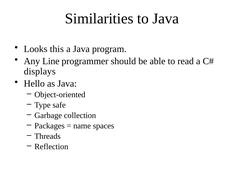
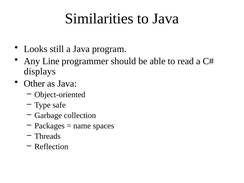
this: this -> still
Hello: Hello -> Other
